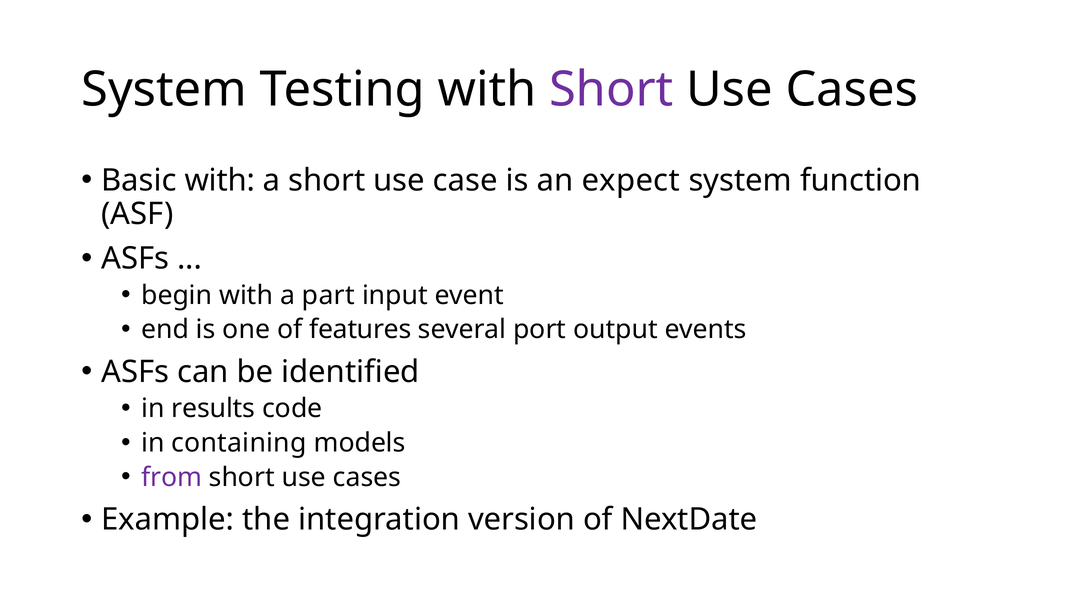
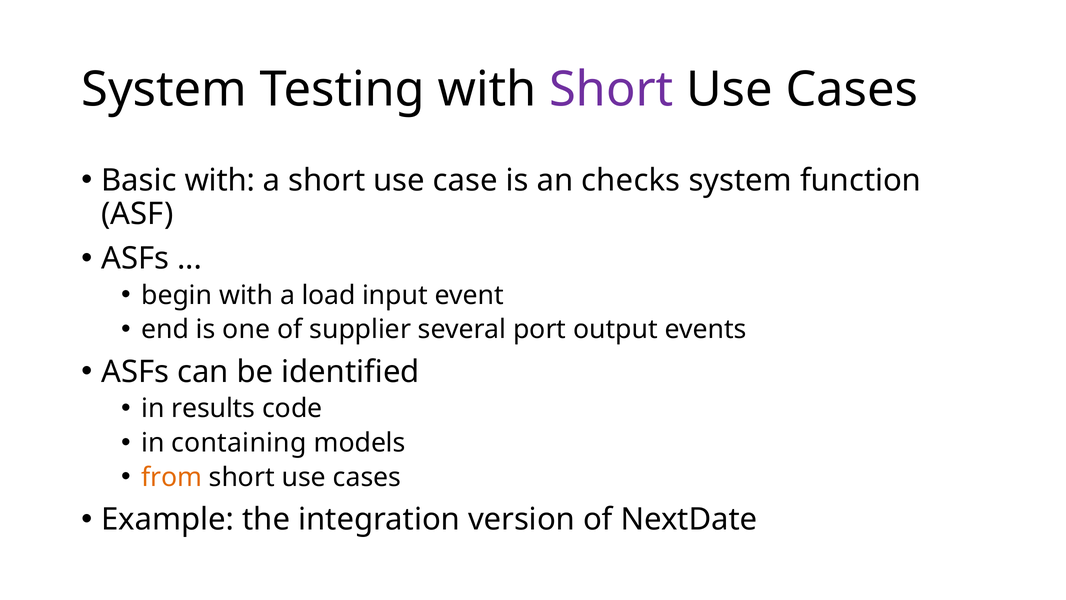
expect: expect -> checks
part: part -> load
features: features -> supplier
from colour: purple -> orange
